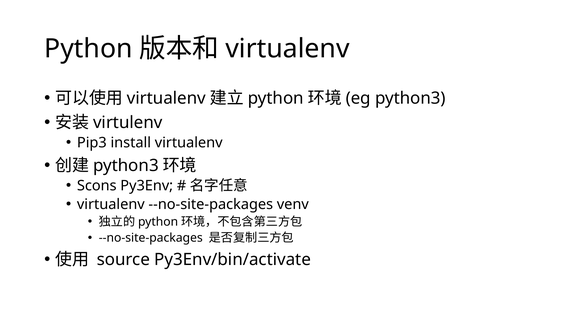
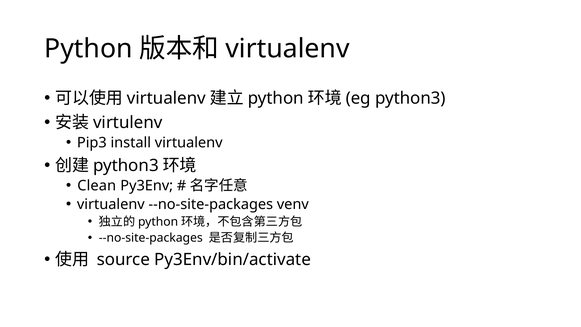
Scons: Scons -> Clean
